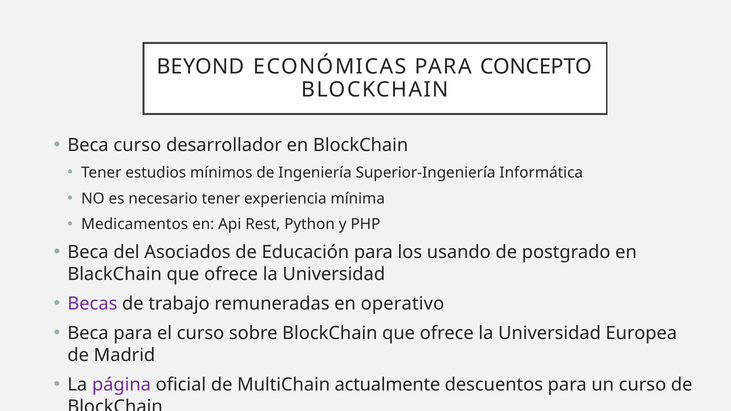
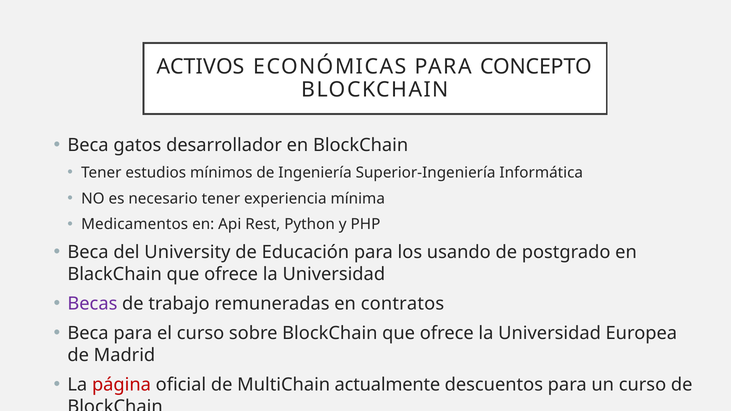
BEYOND: BEYOND -> ACTIVOS
Beca curso: curso -> gatos
Asociados: Asociados -> University
operativo: operativo -> contratos
página colour: purple -> red
